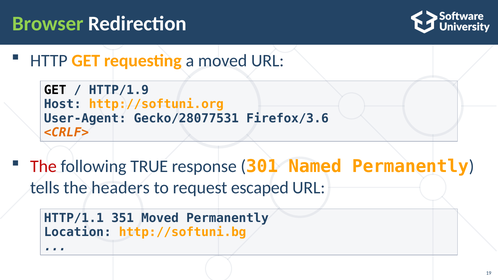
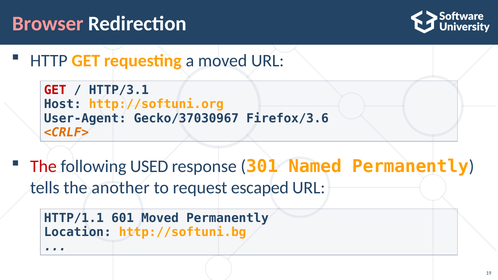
Browser colour: light green -> pink
GET at (55, 90) colour: black -> red
HTTP/1.9: HTTP/1.9 -> HTTP/3.1
Gecko/28077531: Gecko/28077531 -> Gecko/37030967
TRUE: TRUE -> USED
headers: headers -> another
351: 351 -> 601
